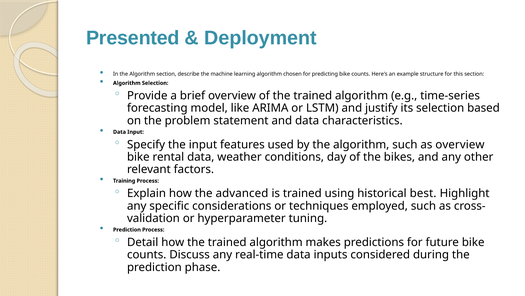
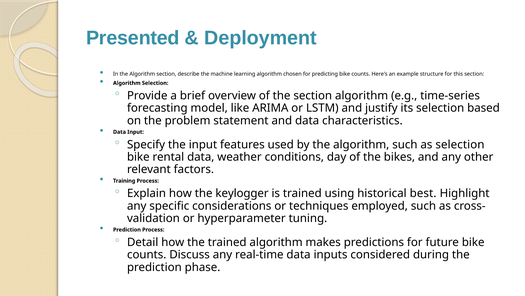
of the trained: trained -> section
as overview: overview -> selection
advanced: advanced -> keylogger
